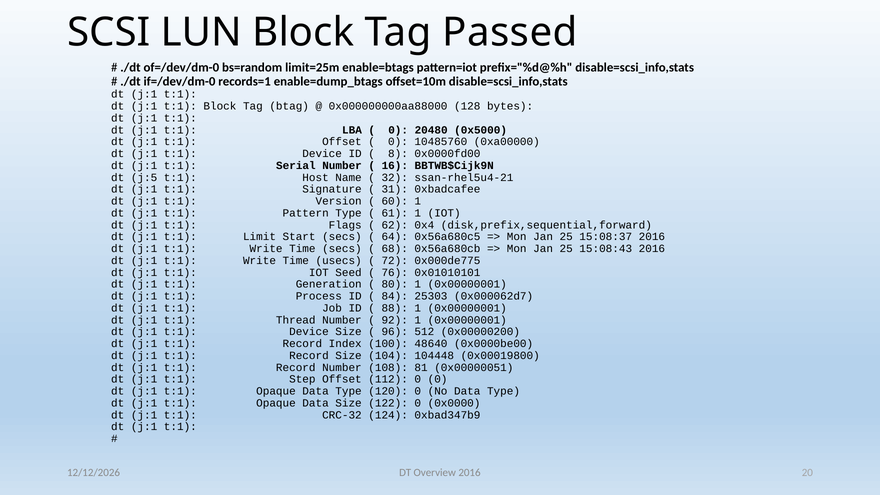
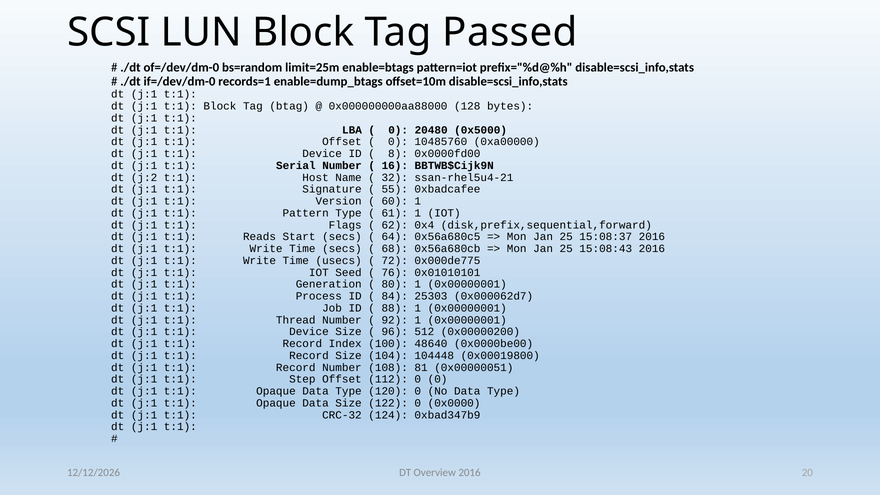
j:5: j:5 -> j:2
31: 31 -> 55
Limit: Limit -> Reads
